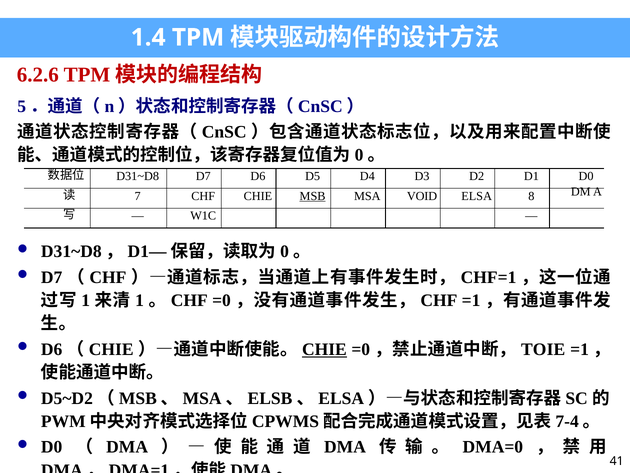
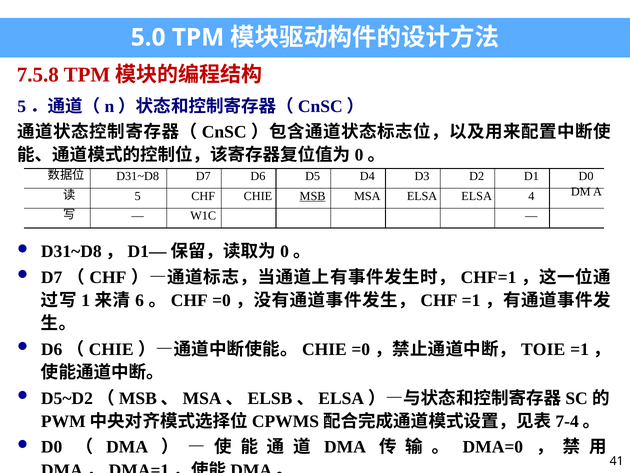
1.4: 1.4 -> 5.0
6.2.6: 6.2.6 -> 7.5.8
7: 7 -> 5
MSA VOID: VOID -> ELSA
8: 8 -> 4
1 at (140, 300): 1 -> 6
CHIE at (324, 349) underline: present -> none
